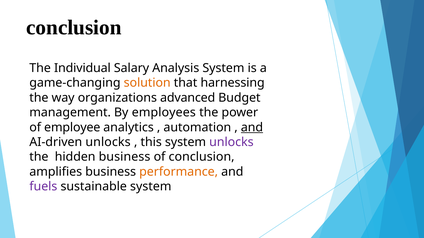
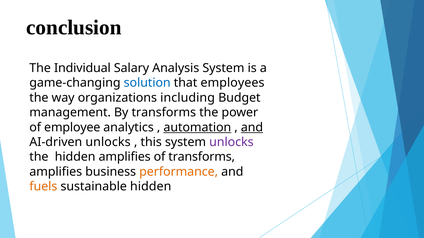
solution colour: orange -> blue
harnessing: harnessing -> employees
advanced: advanced -> including
By employees: employees -> transforms
automation underline: none -> present
hidden business: business -> amplifies
of conclusion: conclusion -> transforms
fuels colour: purple -> orange
sustainable system: system -> hidden
